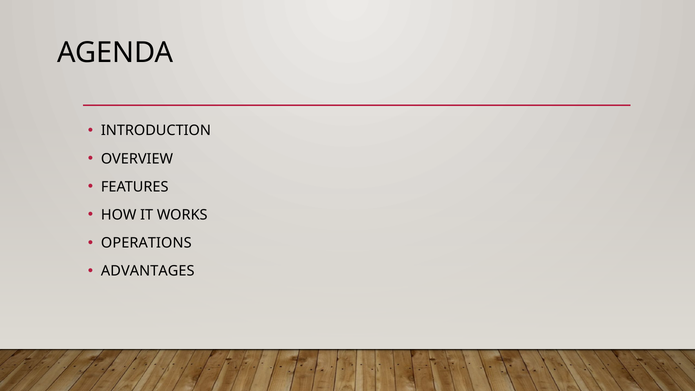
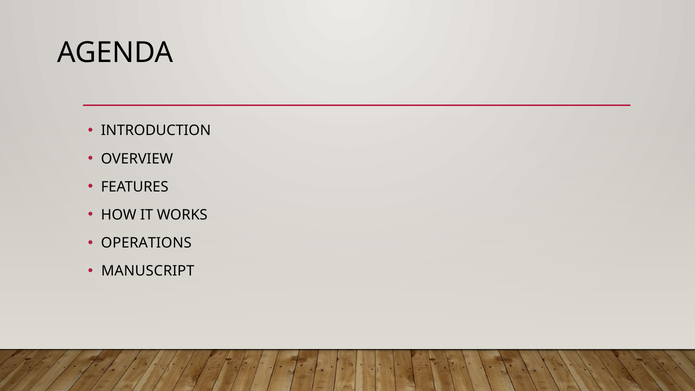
ADVANTAGES: ADVANTAGES -> MANUSCRIPT
